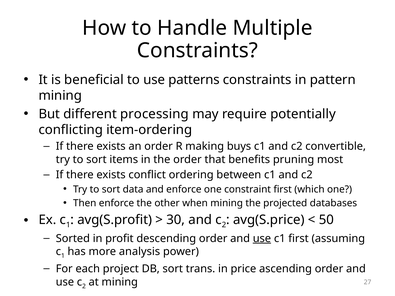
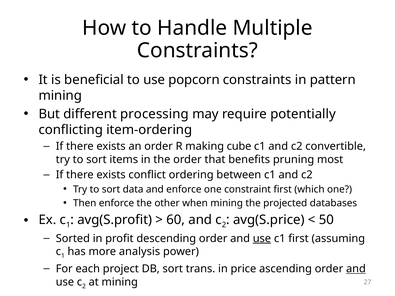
patterns: patterns -> popcorn
buys: buys -> cube
30: 30 -> 60
and at (356, 269) underline: none -> present
